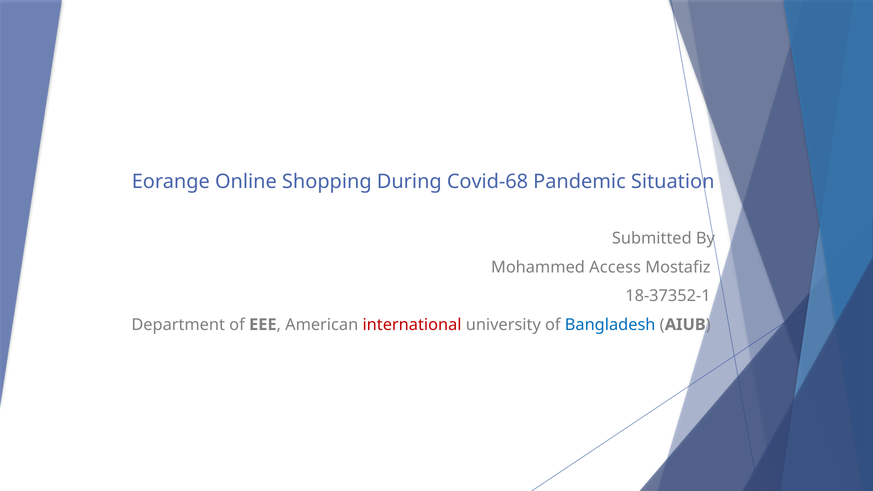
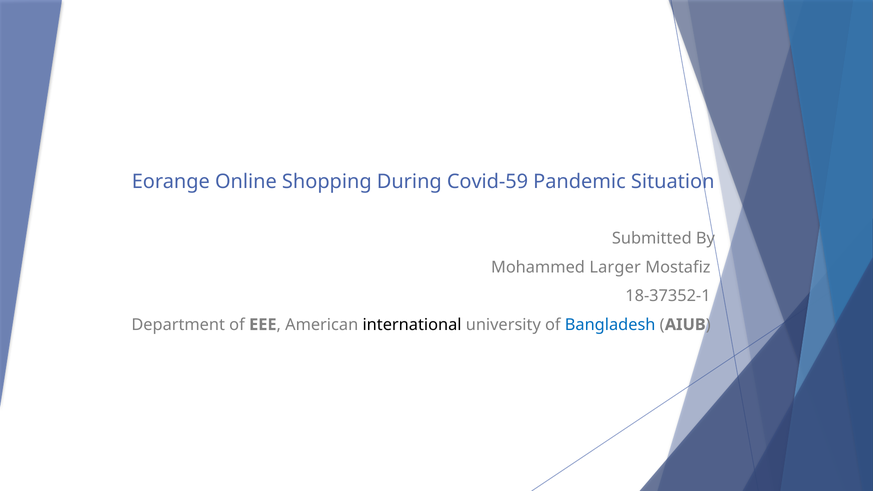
Covid-68: Covid-68 -> Covid-59
Access: Access -> Larger
international colour: red -> black
